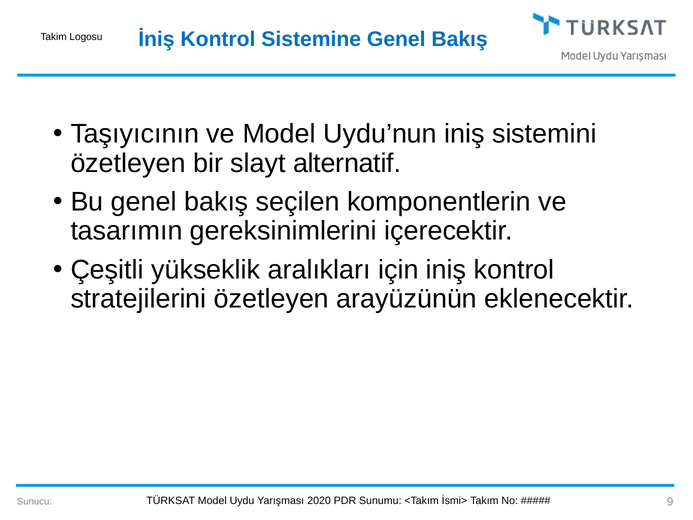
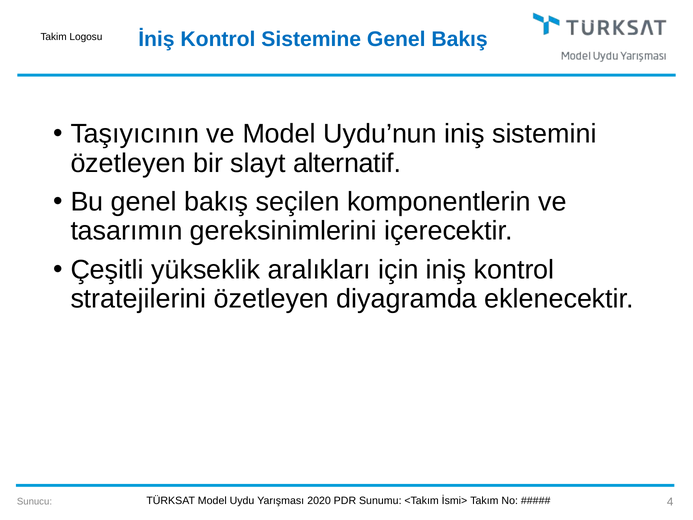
arayüzünün: arayüzünün -> diyagramda
9: 9 -> 4
